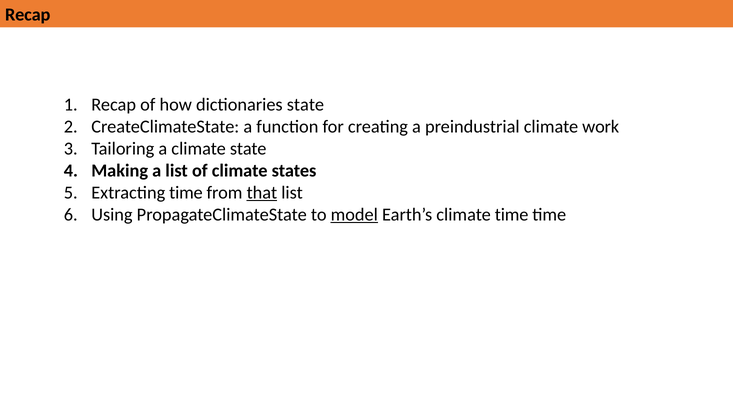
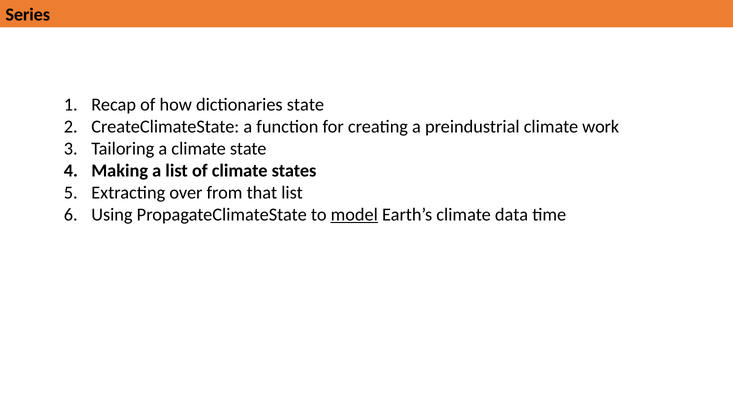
Recap at (28, 15): Recap -> Series
Extracting time: time -> over
that underline: present -> none
climate time: time -> data
